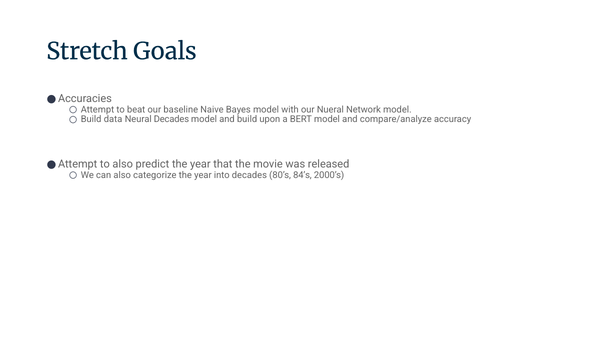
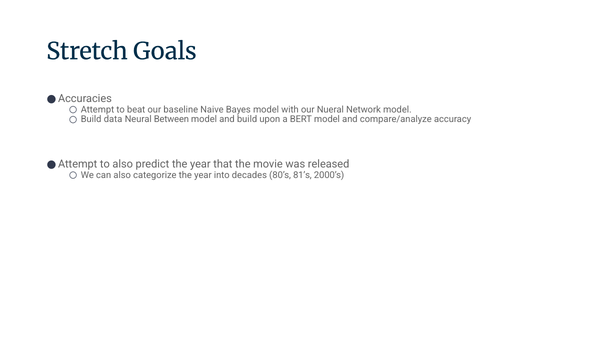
Neural Decades: Decades -> Between
84’s: 84’s -> 81’s
